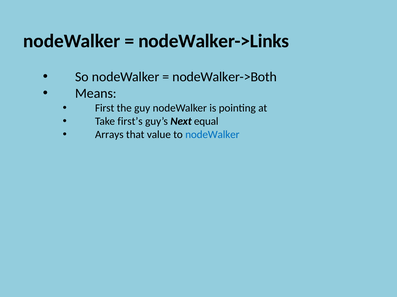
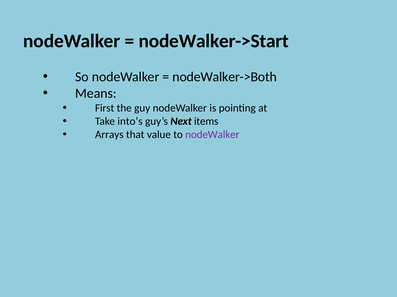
nodeWalker->Links: nodeWalker->Links -> nodeWalker->Start
first’s: first’s -> into’s
equal: equal -> items
nodeWalker at (212, 135) colour: blue -> purple
